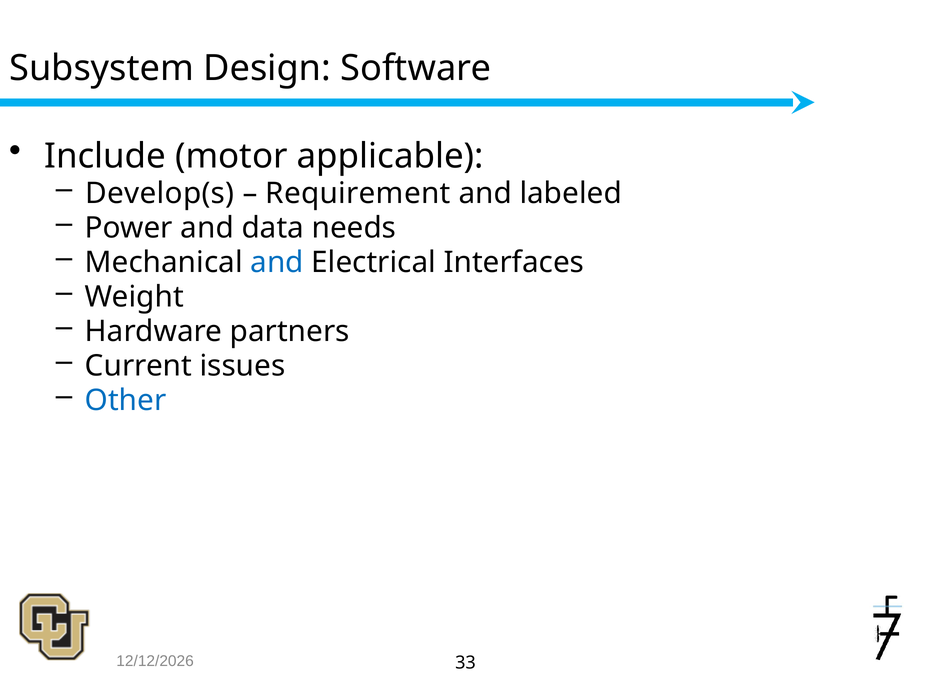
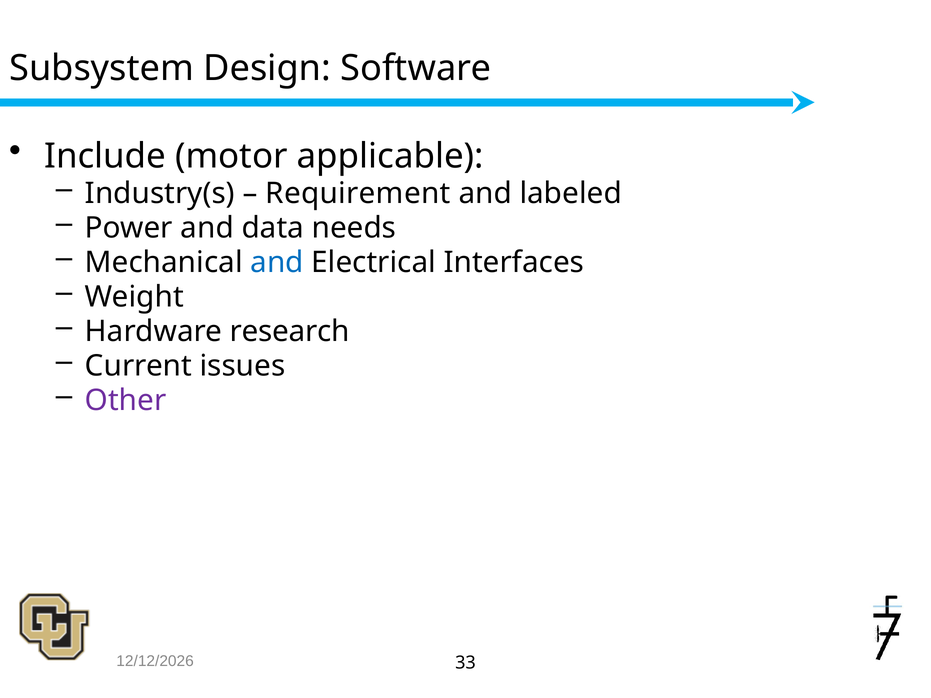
Develop(s: Develop(s -> Industry(s
partners: partners -> research
Other colour: blue -> purple
